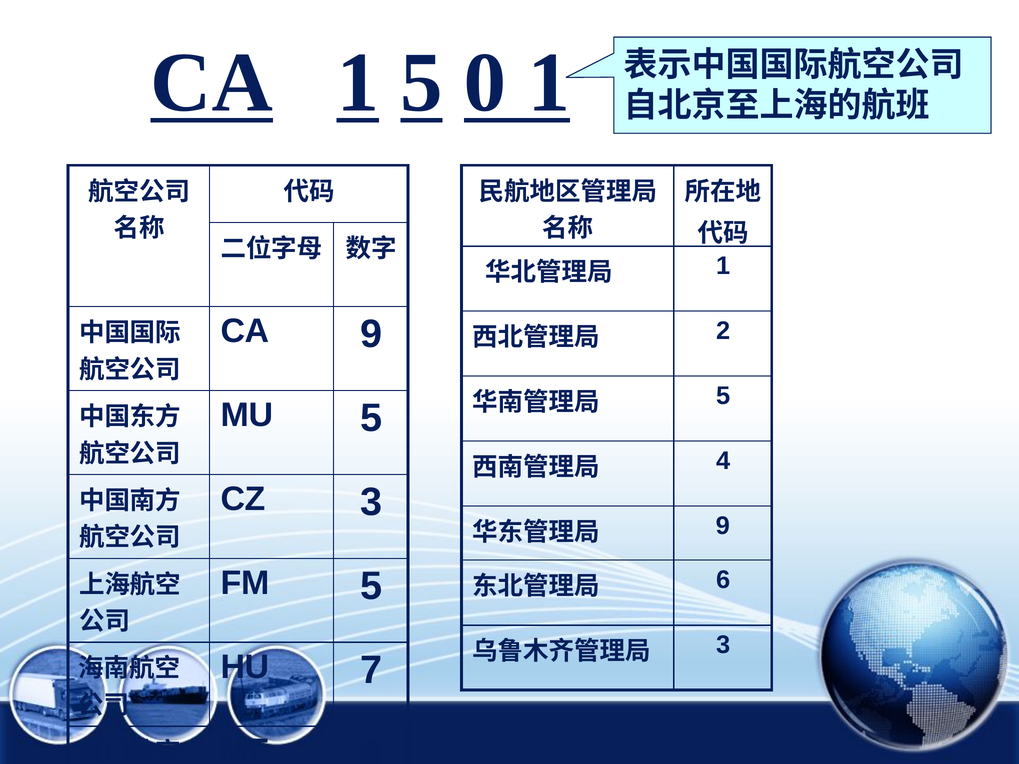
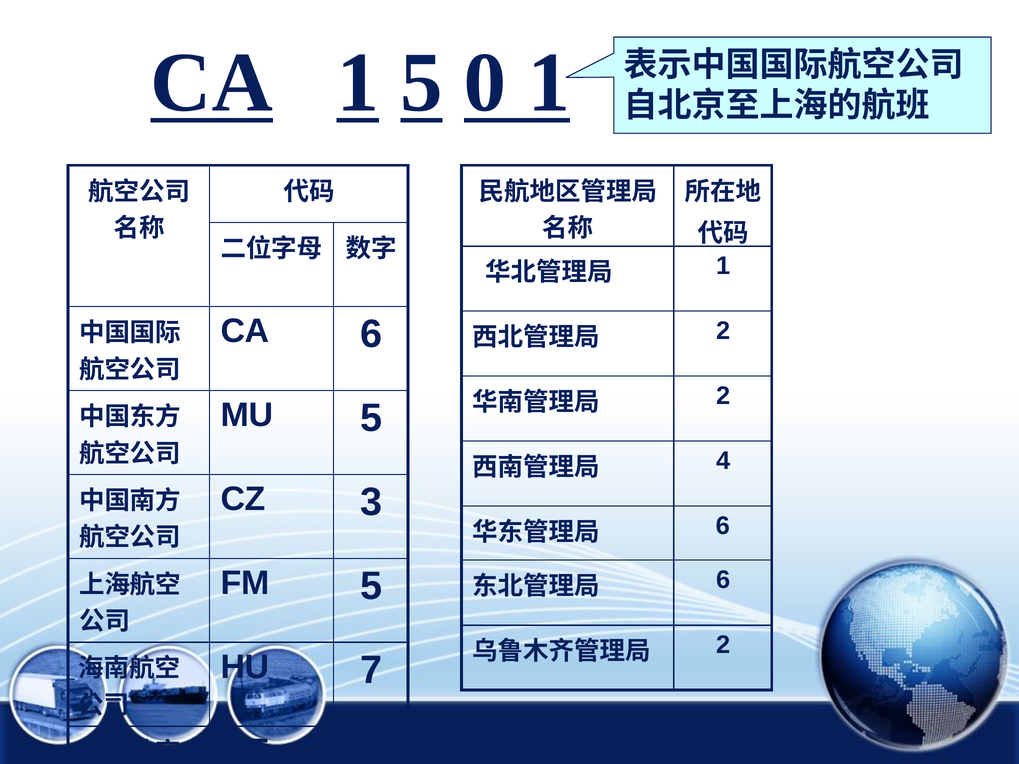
CA 9: 9 -> 6
5 at (723, 396): 5 -> 2
9 at (723, 526): 9 -> 6
3 at (723, 645): 3 -> 2
